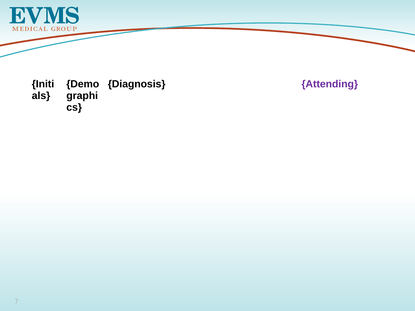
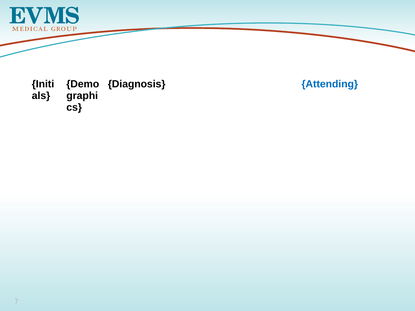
Attending colour: purple -> blue
